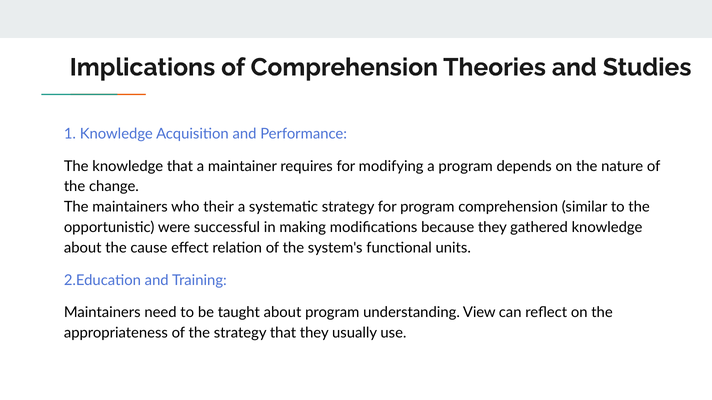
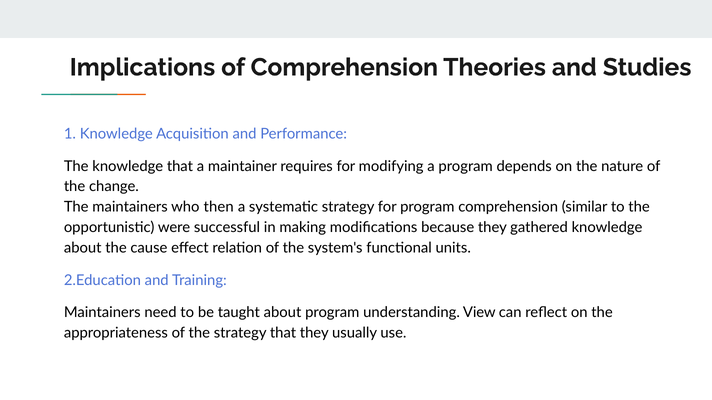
their: their -> then
